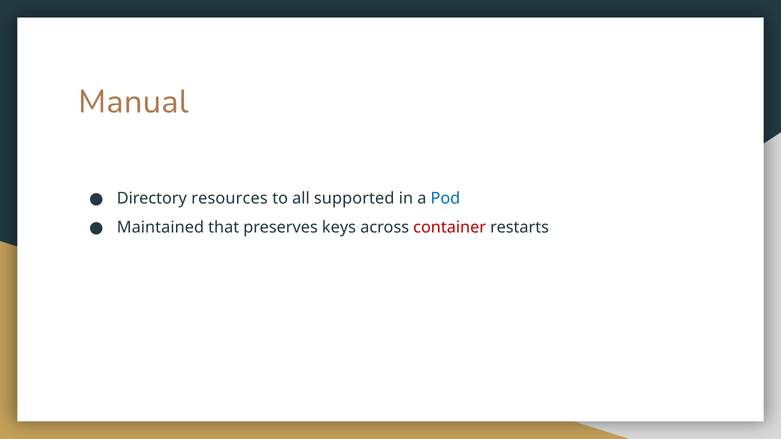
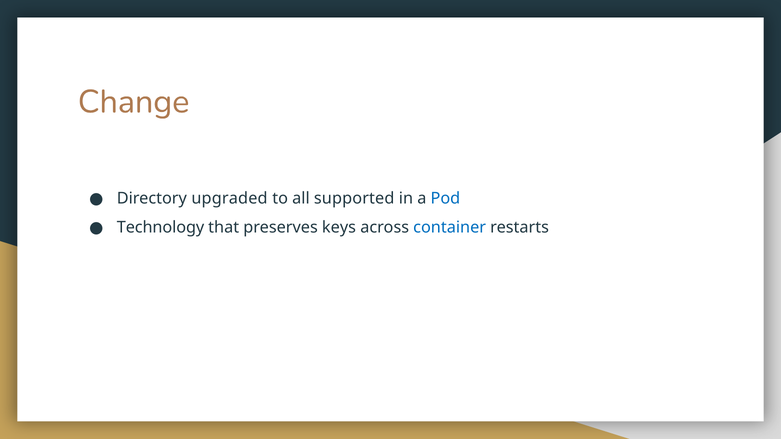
Manual: Manual -> Change
resources: resources -> upgraded
Maintained: Maintained -> Technology
container colour: red -> blue
